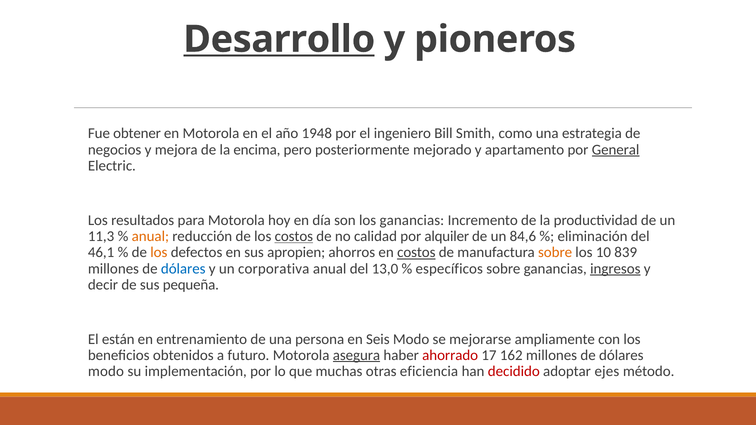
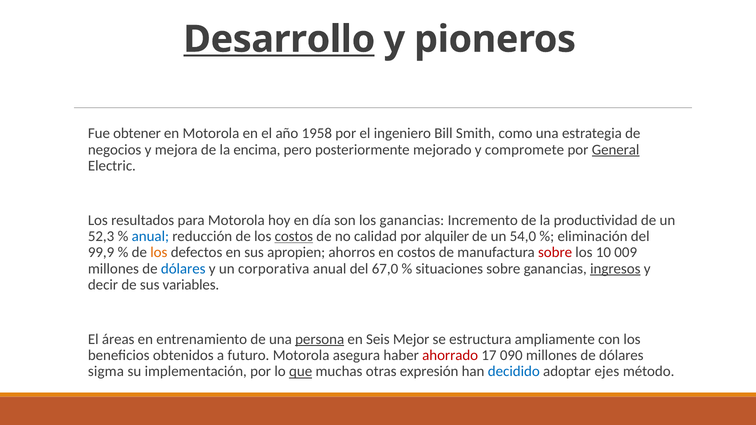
1948: 1948 -> 1958
apartamento: apartamento -> compromete
11,3: 11,3 -> 52,3
anual at (150, 236) colour: orange -> blue
84,6: 84,6 -> 54,0
46,1: 46,1 -> 99,9
costos at (416, 253) underline: present -> none
sobre at (555, 253) colour: orange -> red
839: 839 -> 009
13,0: 13,0 -> 67,0
específicos: específicos -> situaciones
pequeña: pequeña -> variables
están: están -> áreas
persona underline: none -> present
Seis Modo: Modo -> Mejor
mejorarse: mejorarse -> estructura
asegura underline: present -> none
162: 162 -> 090
modo at (106, 372): modo -> sigma
que underline: none -> present
eficiencia: eficiencia -> expresión
decidido colour: red -> blue
